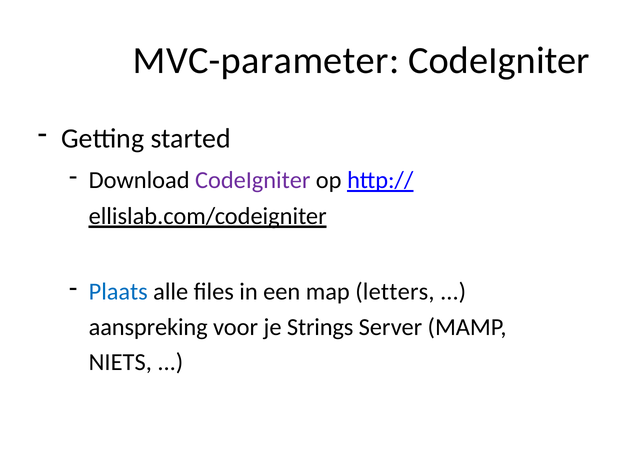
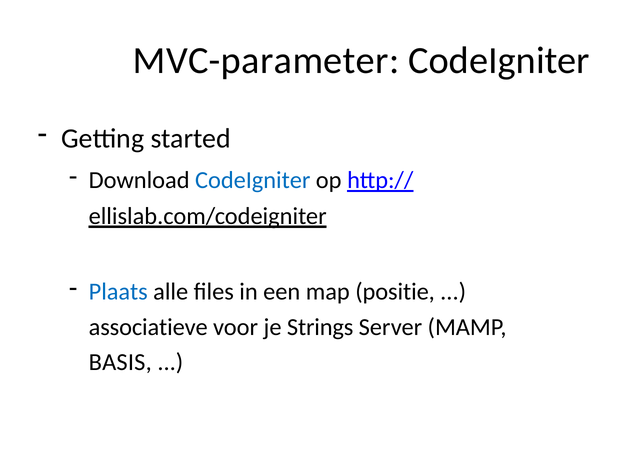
CodeIgniter at (253, 180) colour: purple -> blue
letters: letters -> positie
aanspreking: aanspreking -> associatieve
NIETS: NIETS -> BASIS
